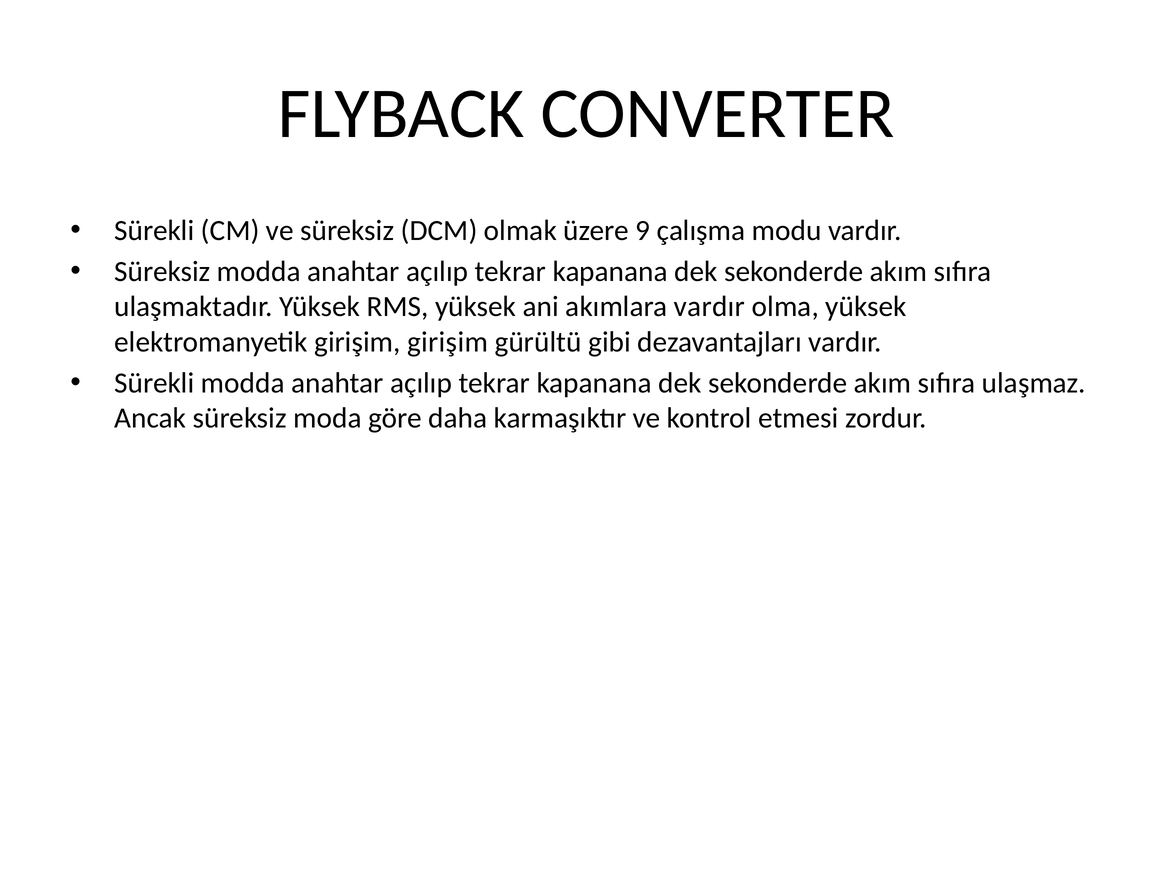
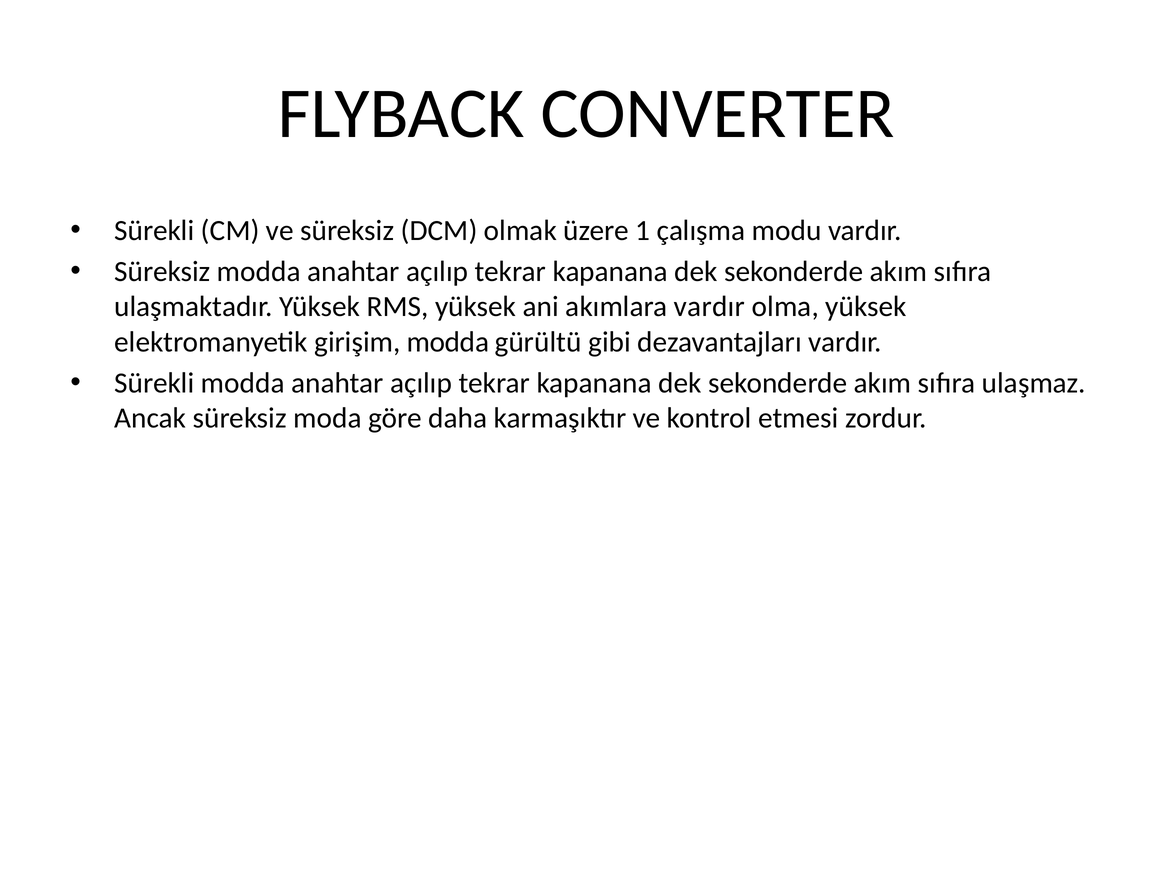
9: 9 -> 1
girişim girişim: girişim -> modda
